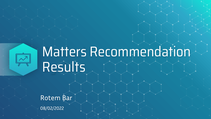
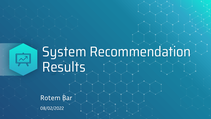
Matters: Matters -> System
